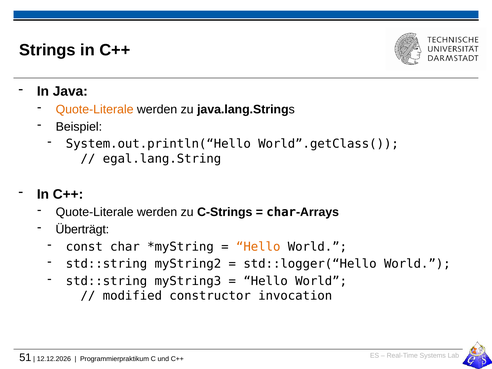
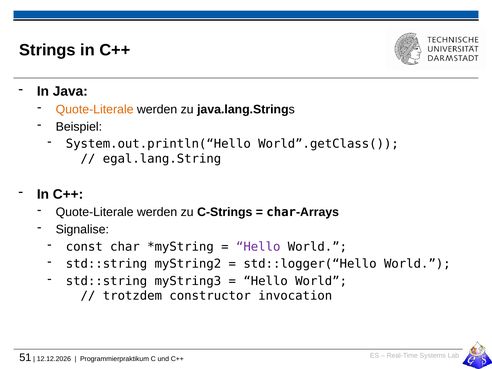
Überträgt: Überträgt -> Signalise
Hello at (258, 247) colour: orange -> purple
modified: modified -> trotzdem
